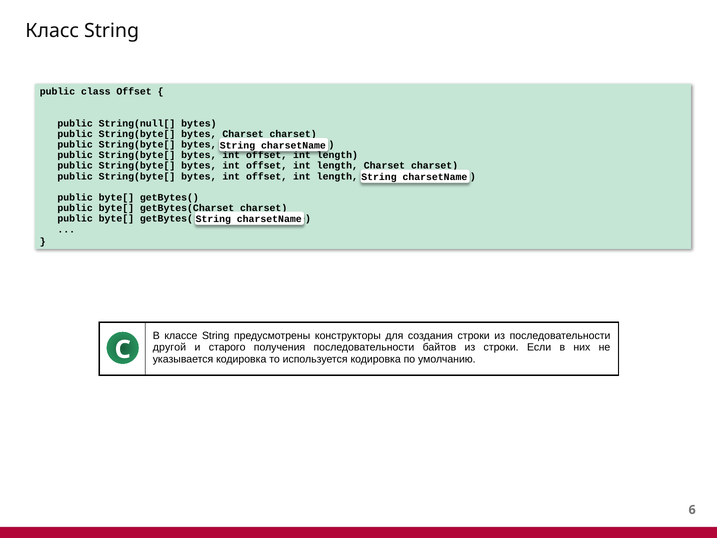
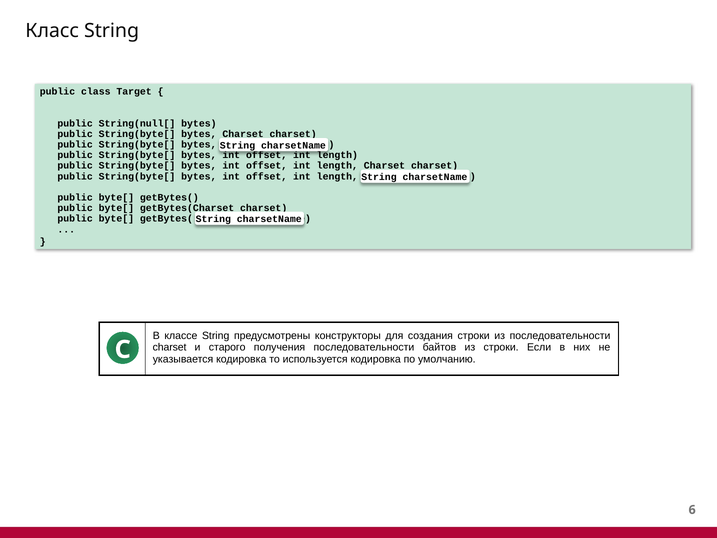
class Offset: Offset -> Target
другой at (169, 347): другой -> charset
